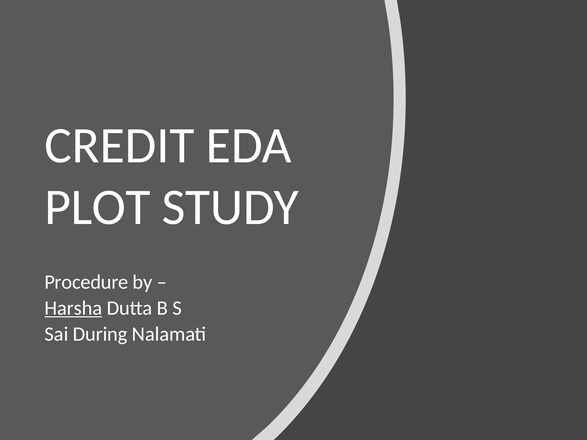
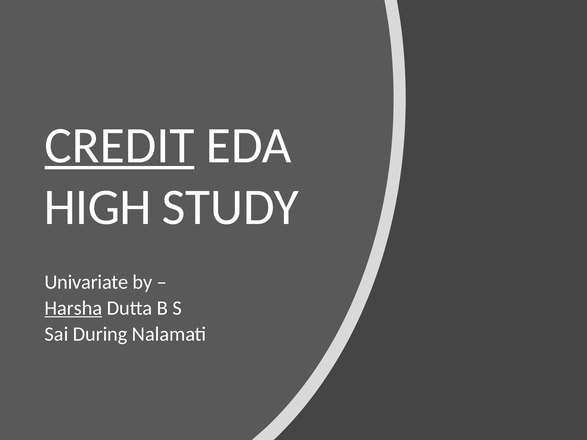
CREDIT underline: none -> present
PLOT: PLOT -> HIGH
Procedure: Procedure -> Univariate
